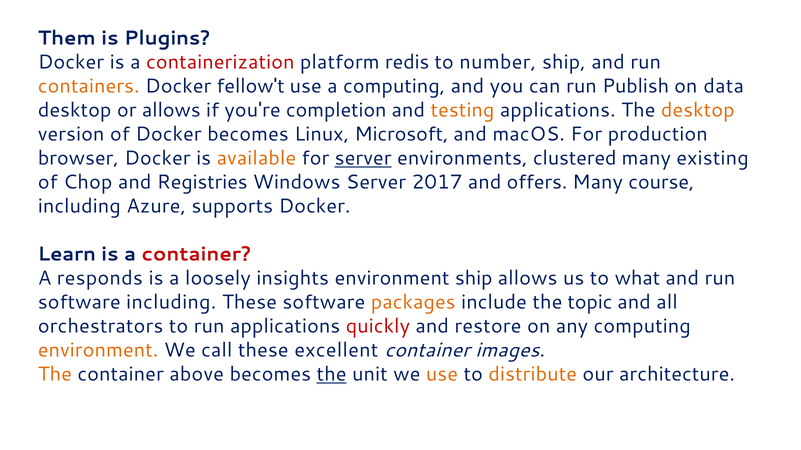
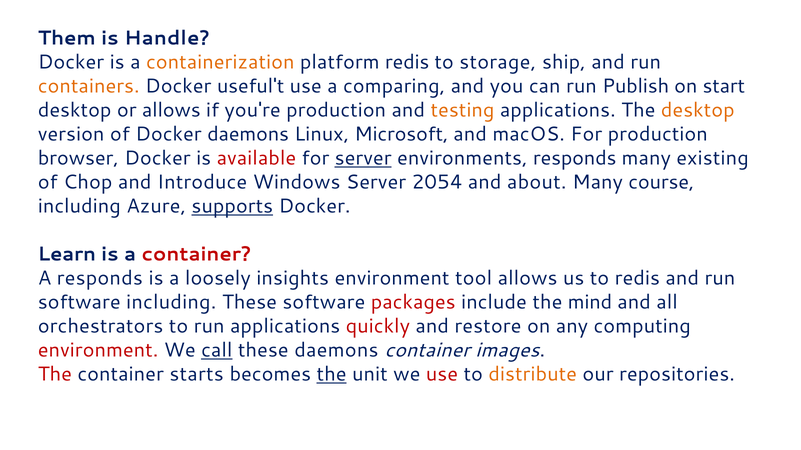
Plugins: Plugins -> Handle
containerization colour: red -> orange
number: number -> storage
fellow't: fellow't -> useful't
a computing: computing -> comparing
data: data -> start
you're completion: completion -> production
Docker becomes: becomes -> daemons
available colour: orange -> red
environments clustered: clustered -> responds
Registries: Registries -> Introduce
2017: 2017 -> 2054
offers: offers -> about
supports underline: none -> present
environment ship: ship -> tool
to what: what -> redis
packages colour: orange -> red
topic: topic -> mind
environment at (98, 351) colour: orange -> red
call underline: none -> present
these excellent: excellent -> daemons
The at (55, 375) colour: orange -> red
above: above -> starts
use at (442, 375) colour: orange -> red
architecture: architecture -> repositories
